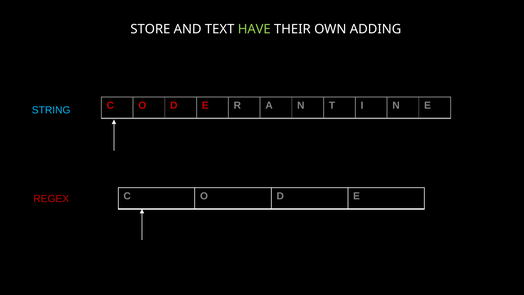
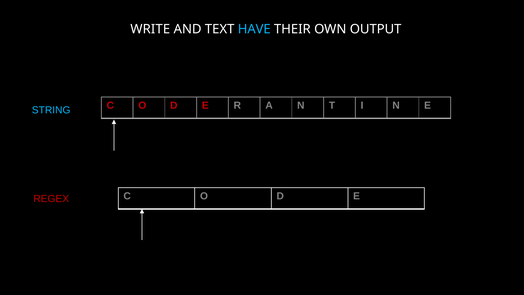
STORE: STORE -> WRITE
HAVE colour: light green -> light blue
ADDING: ADDING -> OUTPUT
